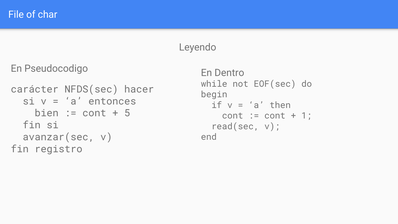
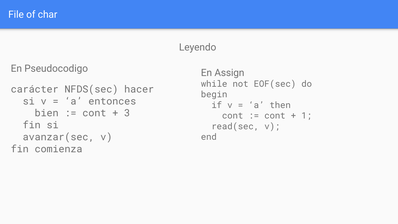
Dentro: Dentro -> Assign
5: 5 -> 3
registro: registro -> comienza
